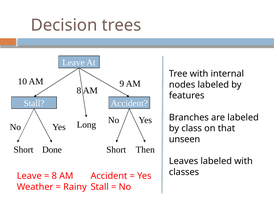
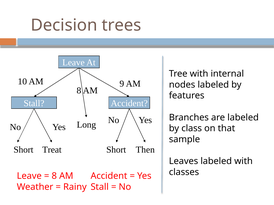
unseen: unseen -> sample
Done: Done -> Treat
